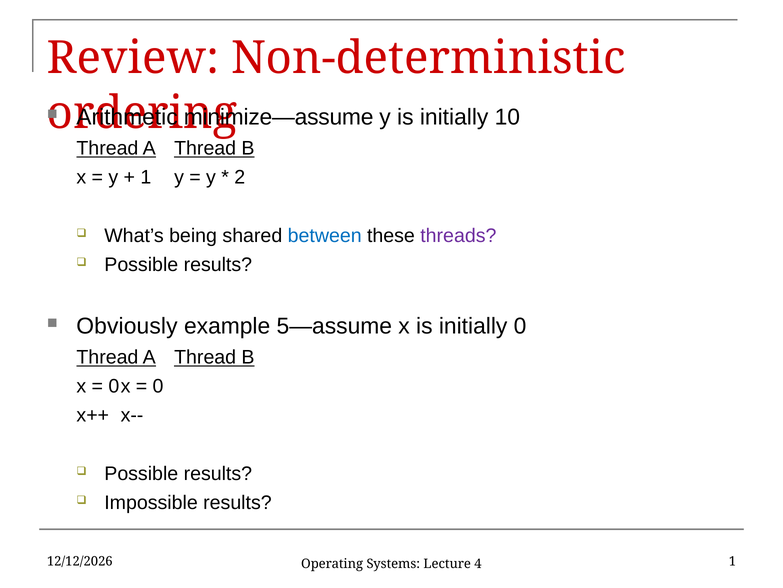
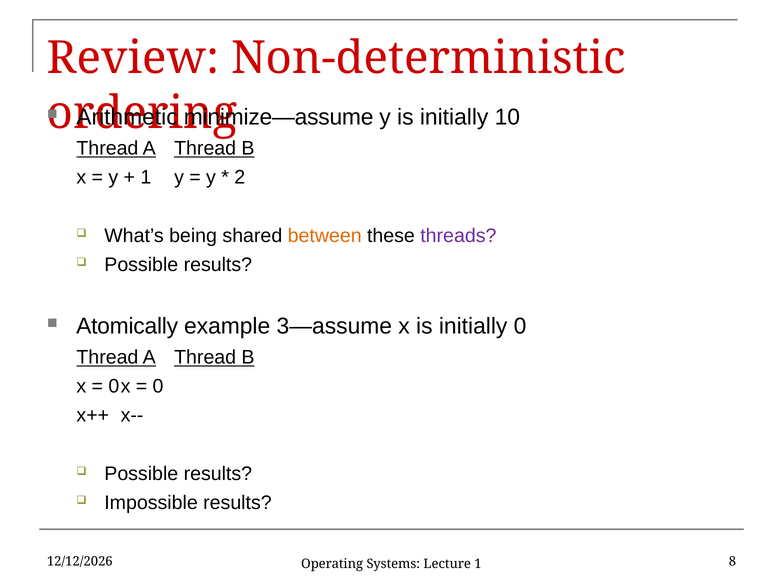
between colour: blue -> orange
Obviously: Obviously -> Atomically
5—assume: 5—assume -> 3—assume
1 at (732, 561): 1 -> 8
Lecture 4: 4 -> 1
